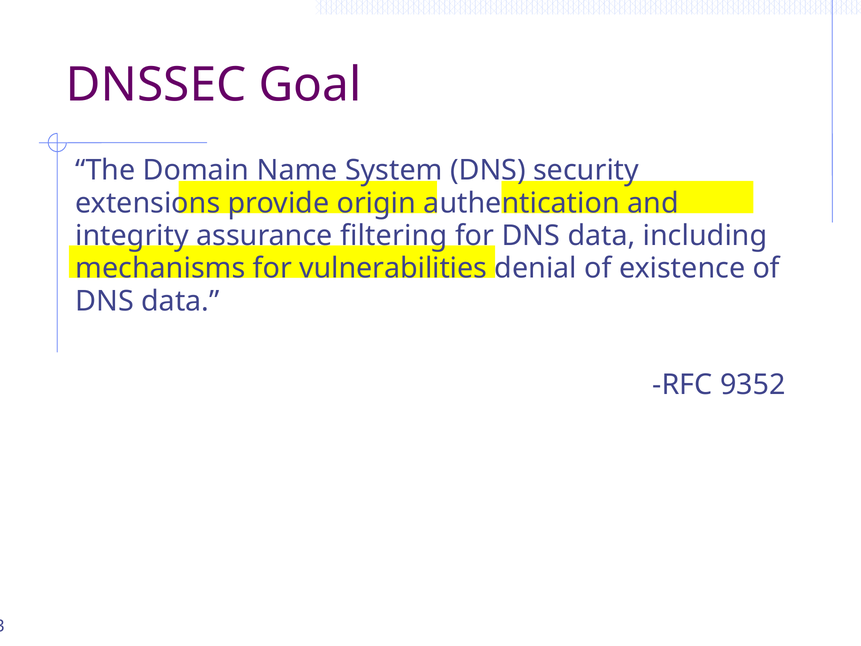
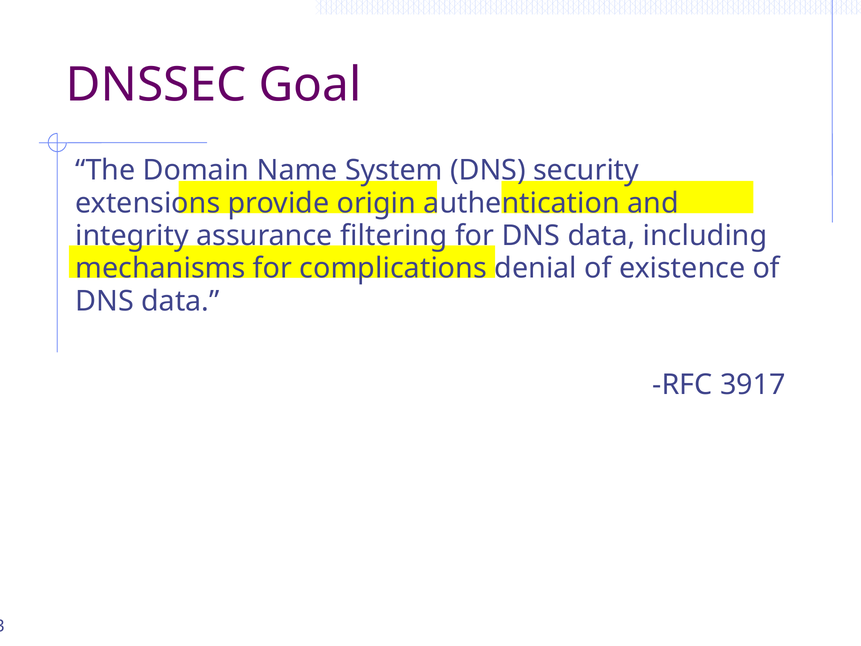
vulnerabilities: vulnerabilities -> complications
9352: 9352 -> 3917
